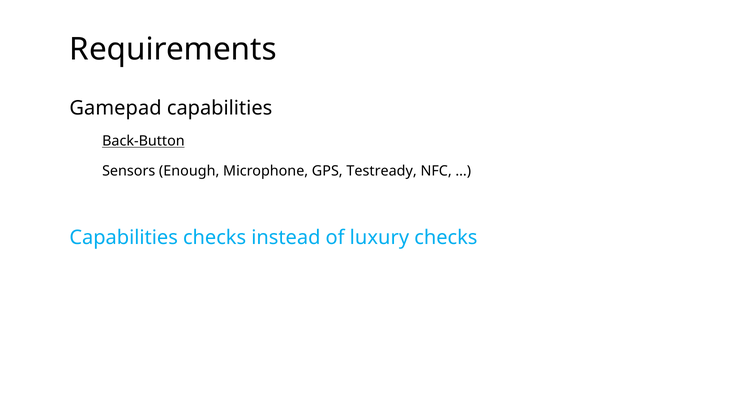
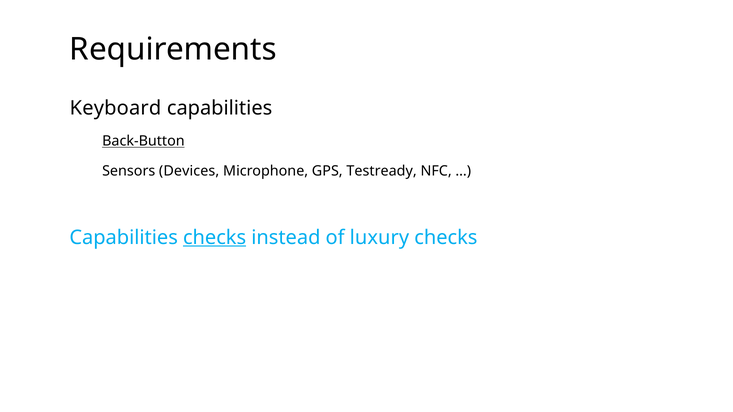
Gamepad: Gamepad -> Keyboard
Enough: Enough -> Devices
checks at (215, 238) underline: none -> present
